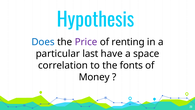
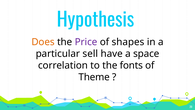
Does colour: blue -> orange
renting: renting -> shapes
last: last -> sell
Money: Money -> Theme
